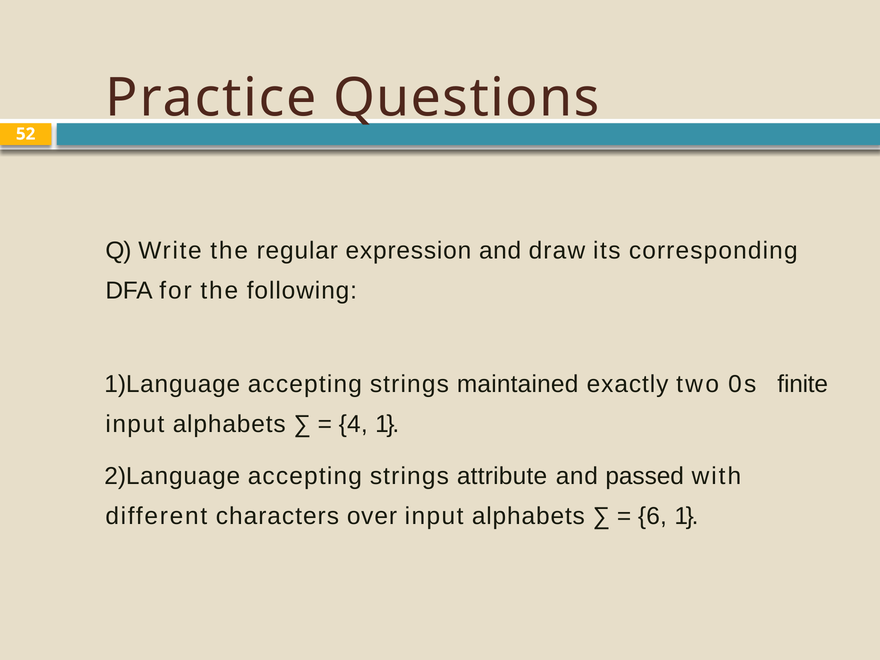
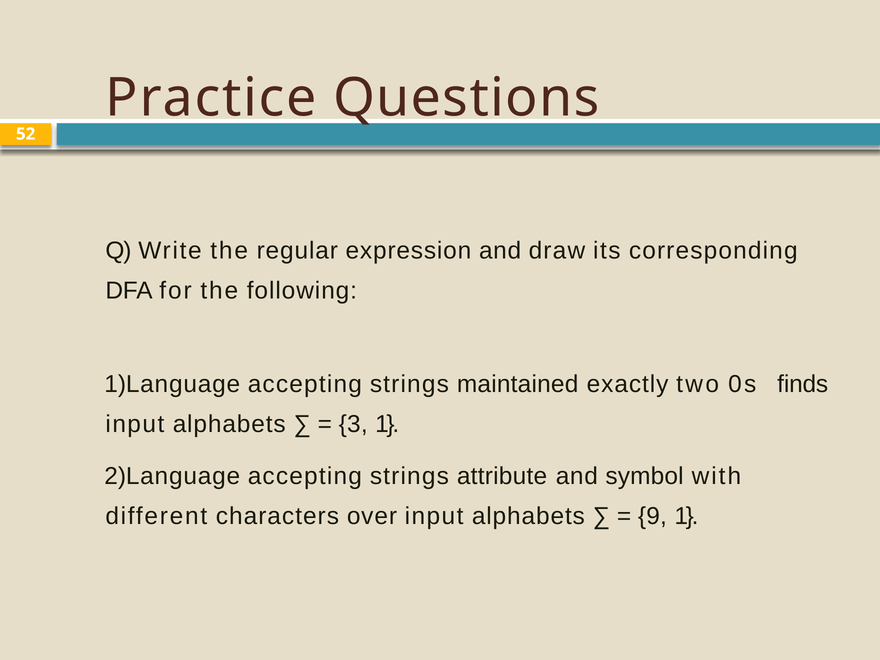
ﬁnite: ﬁnite -> ﬁnds
4: 4 -> 3
passed: passed -> symbol
6: 6 -> 9
